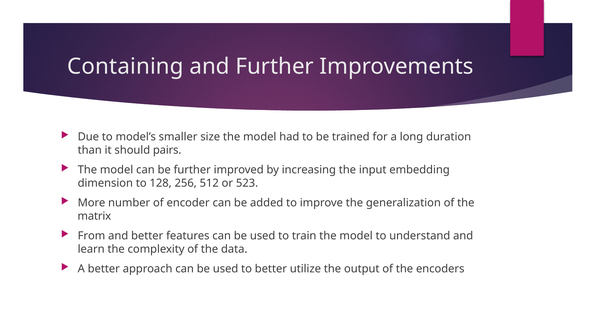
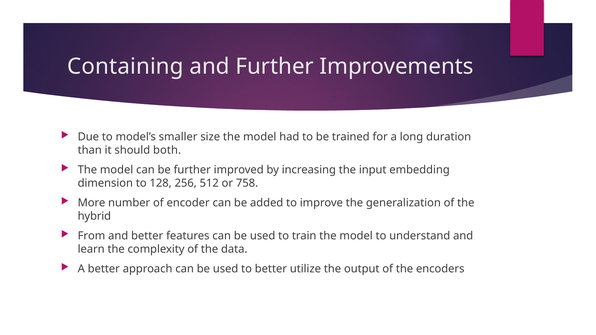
pairs: pairs -> both
523: 523 -> 758
matrix: matrix -> hybrid
